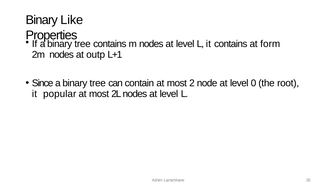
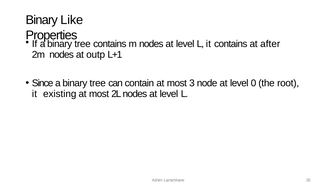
form: form -> after
2: 2 -> 3
popular: popular -> existing
